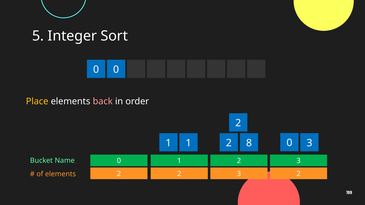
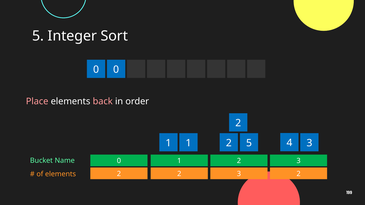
Place colour: yellow -> pink
1 8: 8 -> 5
1 0: 0 -> 4
